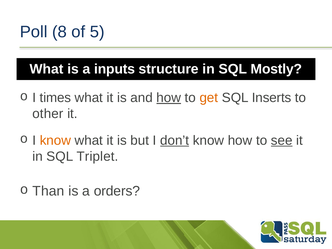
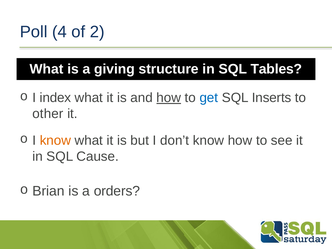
8: 8 -> 4
5: 5 -> 2
inputs: inputs -> giving
Mostly: Mostly -> Tables
times: times -> index
get colour: orange -> blue
don’t underline: present -> none
see underline: present -> none
Triplet: Triplet -> Cause
Than: Than -> Brian
